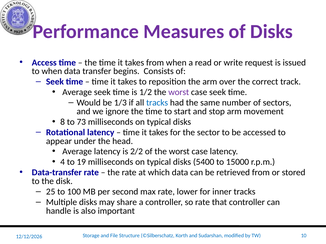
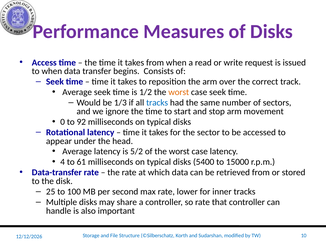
worst at (179, 92) colour: purple -> orange
8: 8 -> 0
73: 73 -> 92
2/2: 2/2 -> 5/2
19: 19 -> 61
